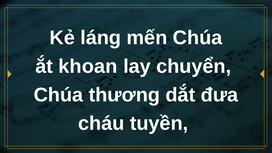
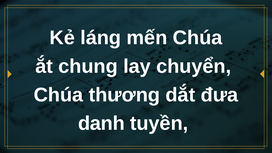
khoan: khoan -> chung
cháu: cháu -> danh
